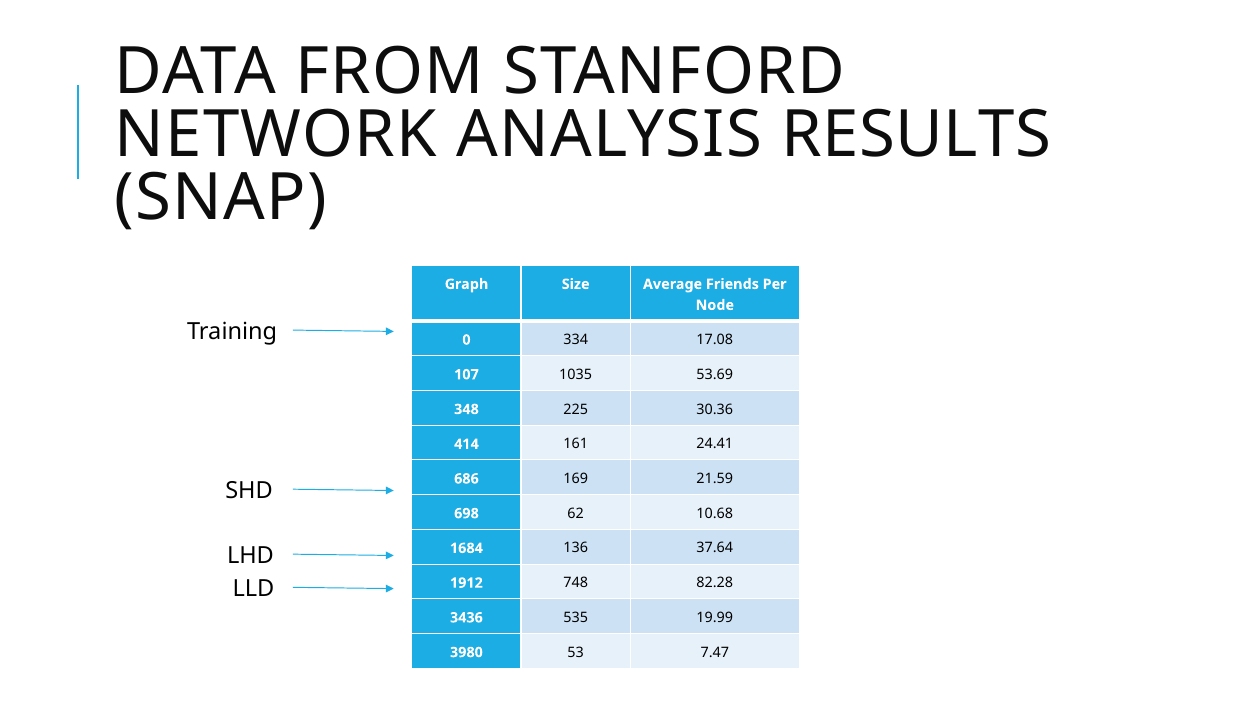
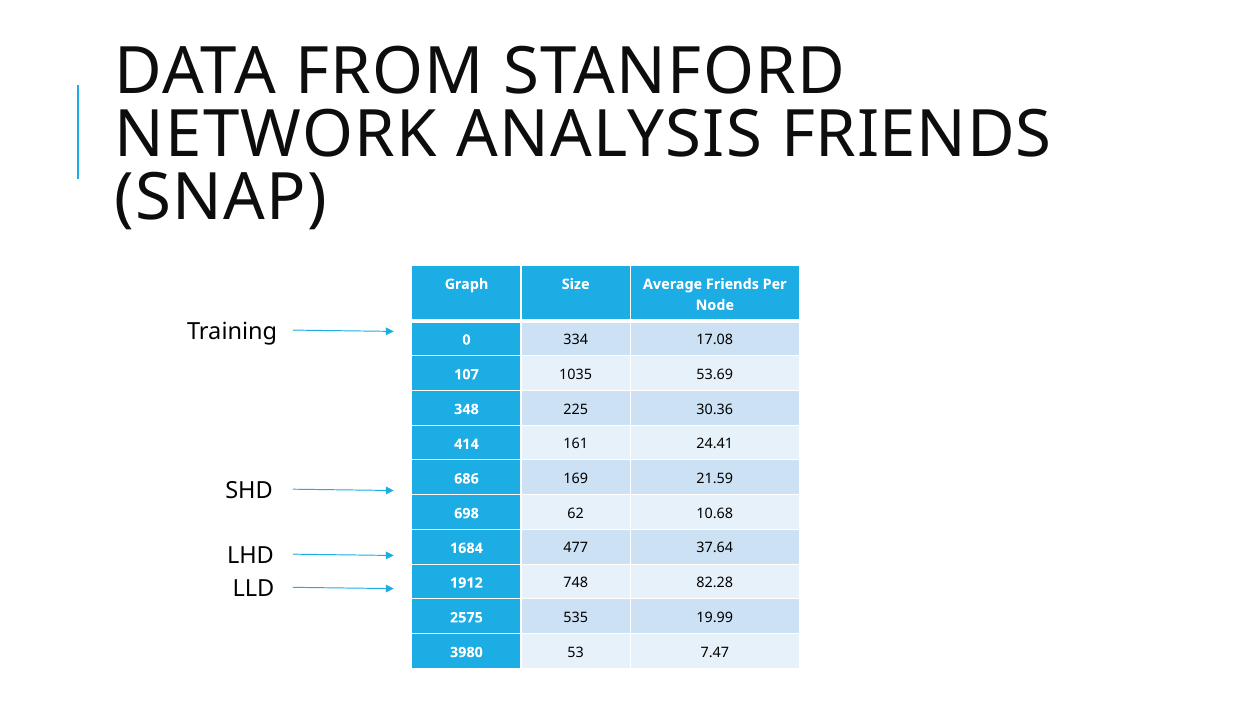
ANALYSIS RESULTS: RESULTS -> FRIENDS
136: 136 -> 477
3436: 3436 -> 2575
